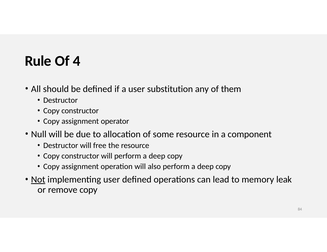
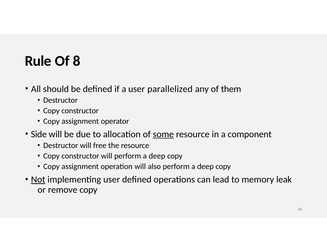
4: 4 -> 8
substitution: substitution -> parallelized
Null: Null -> Side
some underline: none -> present
